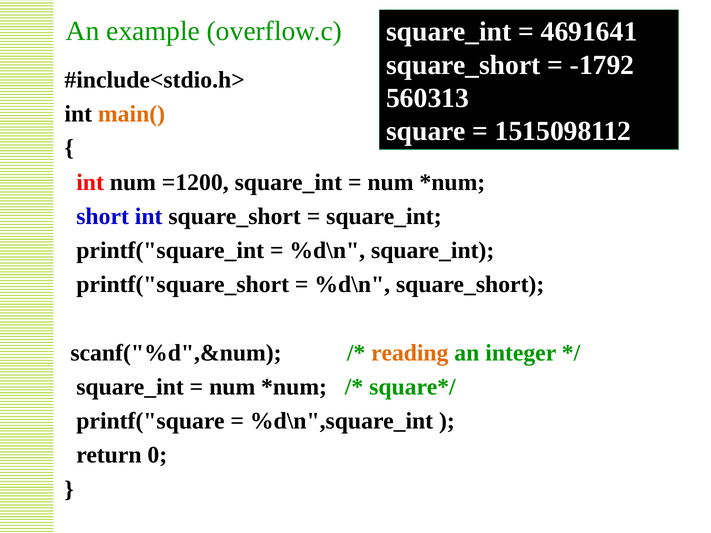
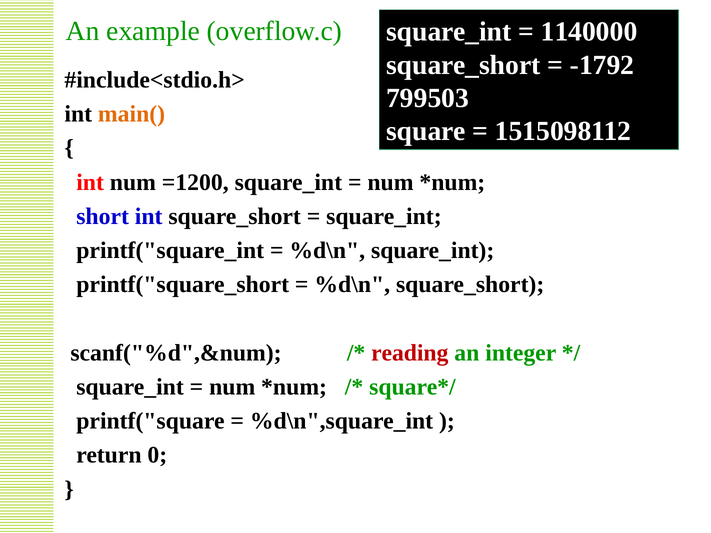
4691641: 4691641 -> 1140000
560313: 560313 -> 799503
reading colour: orange -> red
